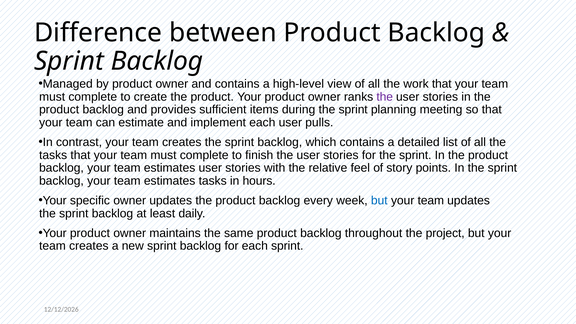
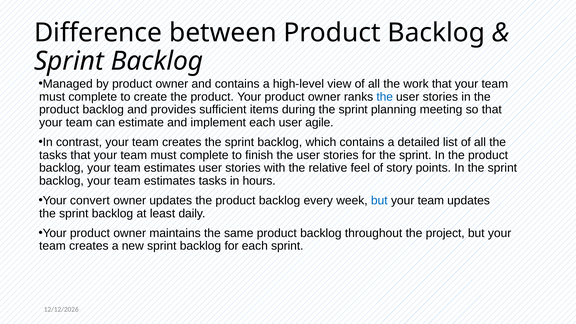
the at (385, 97) colour: purple -> blue
pulls: pulls -> agile
specific: specific -> convert
